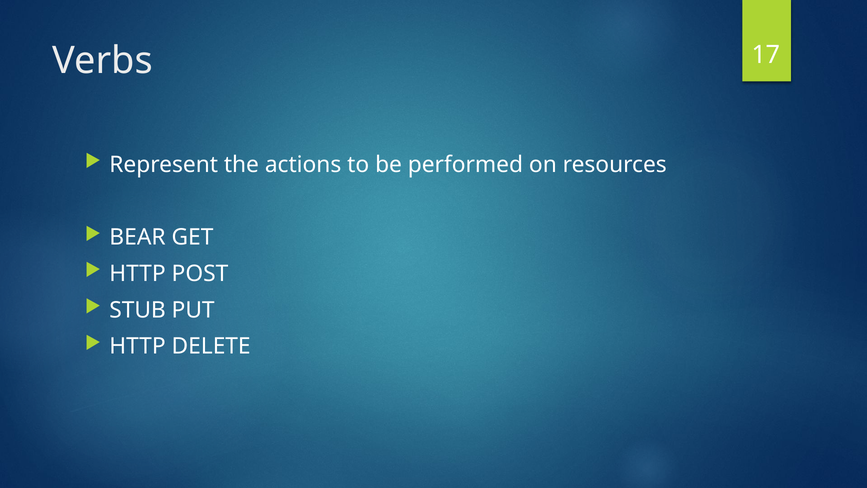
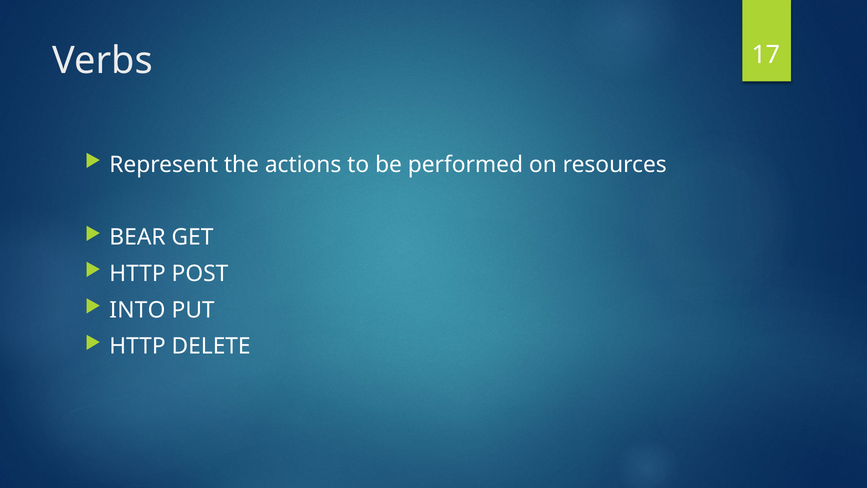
STUB: STUB -> INTO
